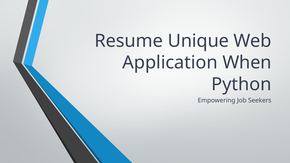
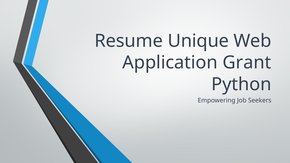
When: When -> Grant
